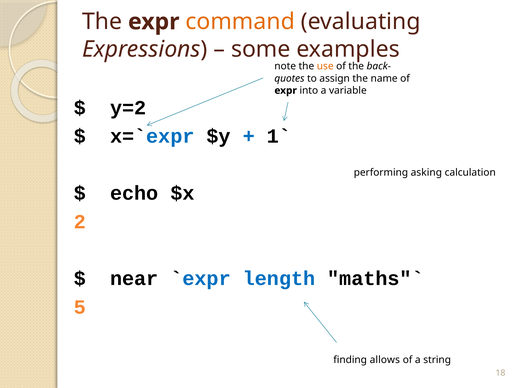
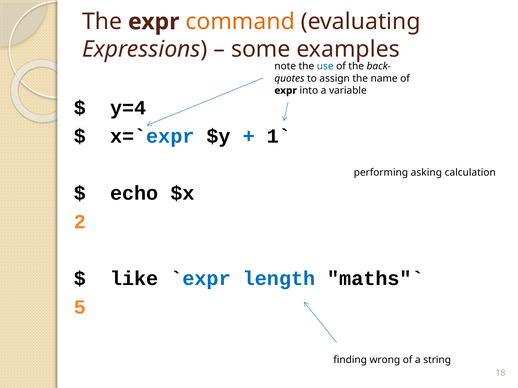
use colour: orange -> blue
y=2: y=2 -> y=4
near: near -> like
allows: allows -> wrong
